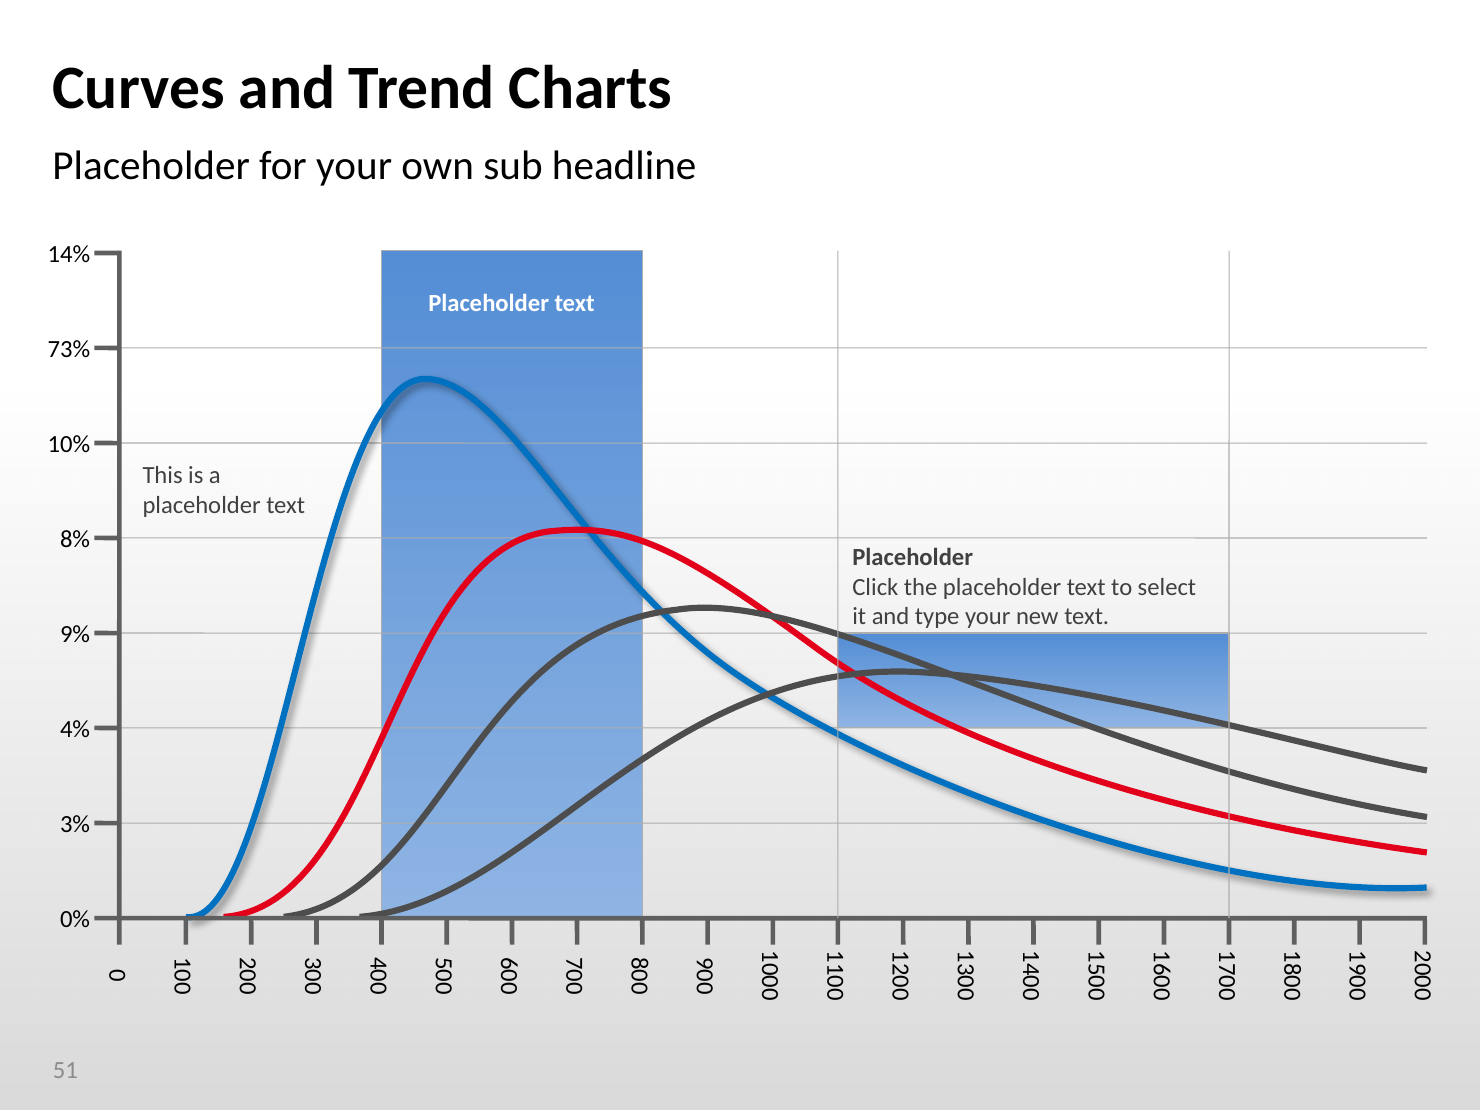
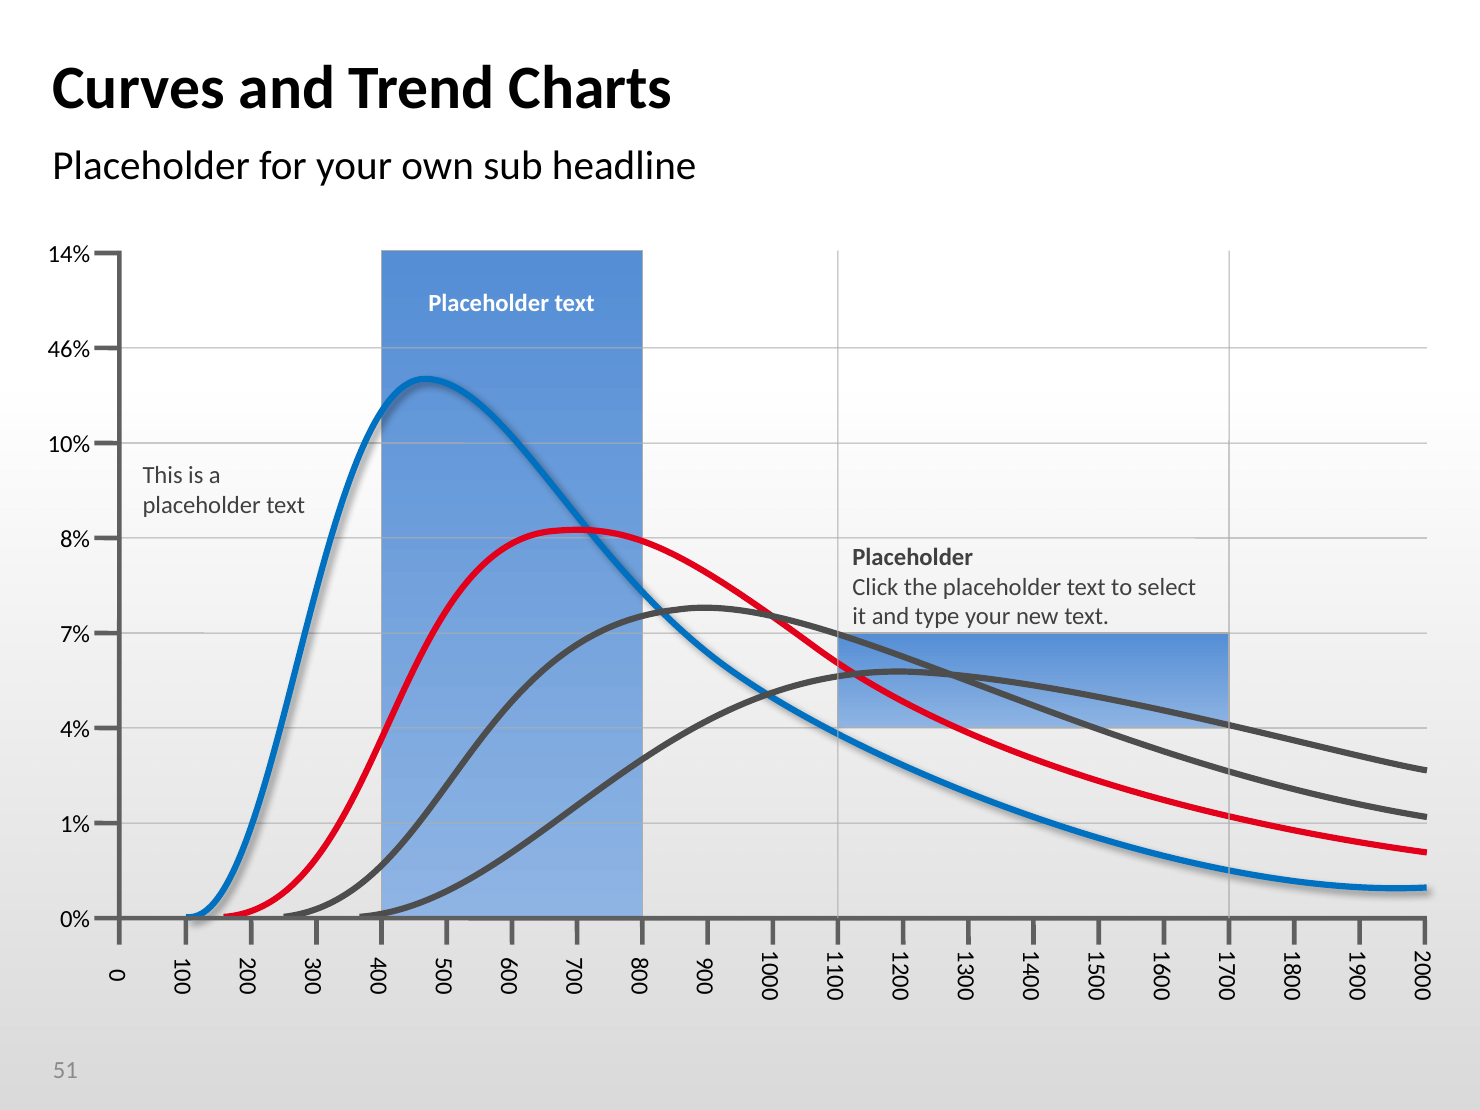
73%: 73% -> 46%
9%: 9% -> 7%
3%: 3% -> 1%
